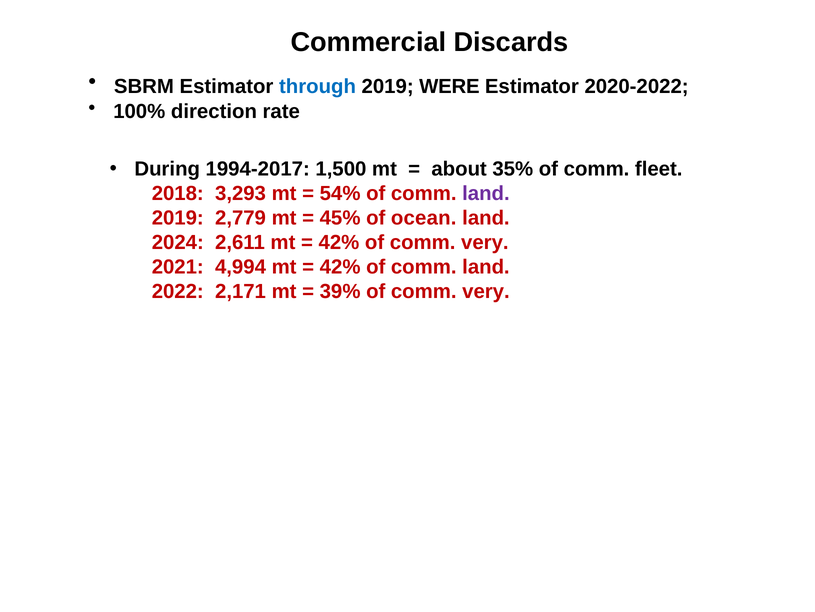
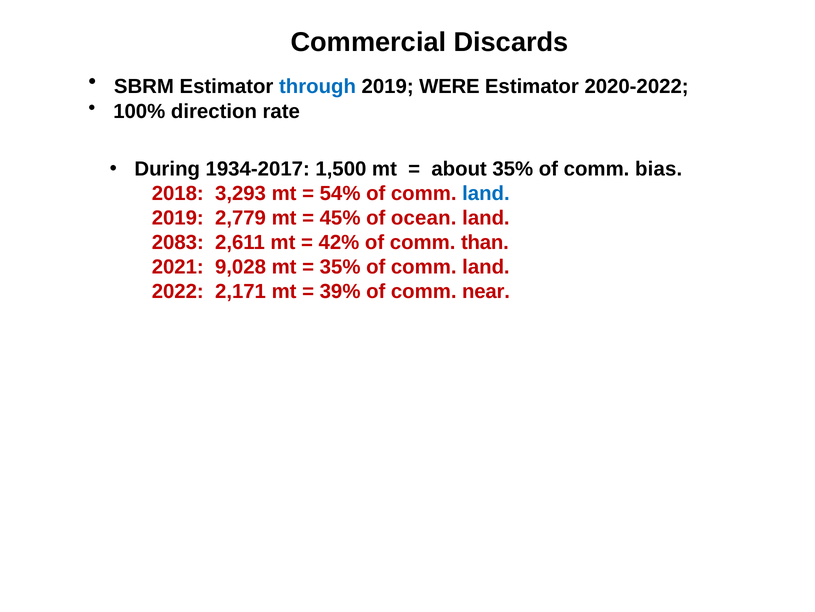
1994-2017: 1994-2017 -> 1934-2017
fleet: fleet -> bias
land at (486, 193) colour: purple -> blue
2024: 2024 -> 2083
42% of comm very: very -> than
4,994: 4,994 -> 9,028
42% at (340, 267): 42% -> 35%
39% of comm very: very -> near
